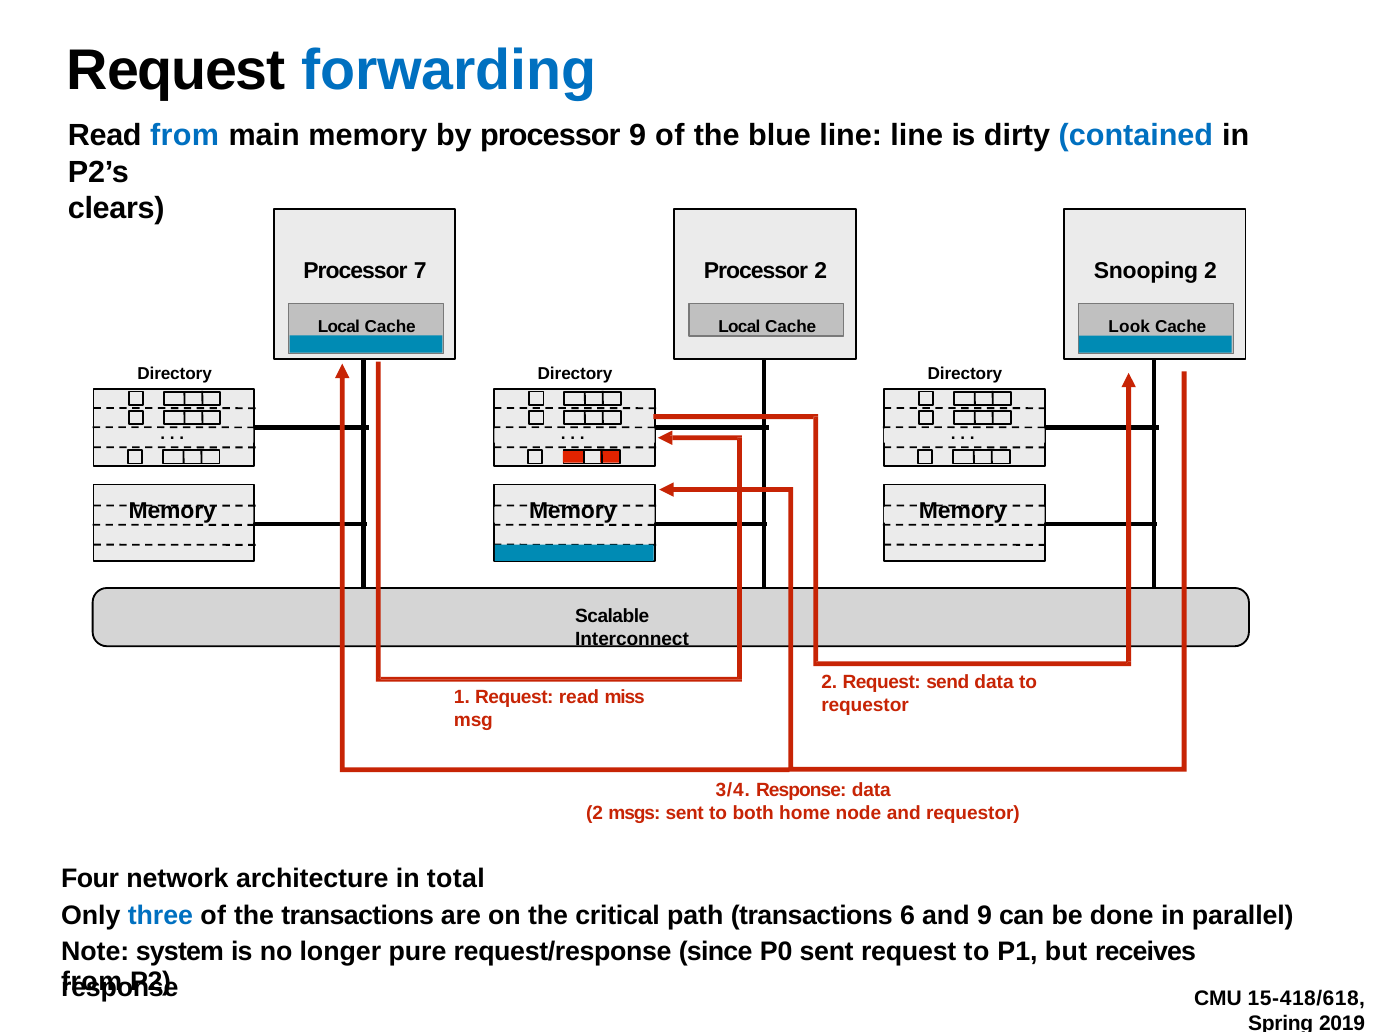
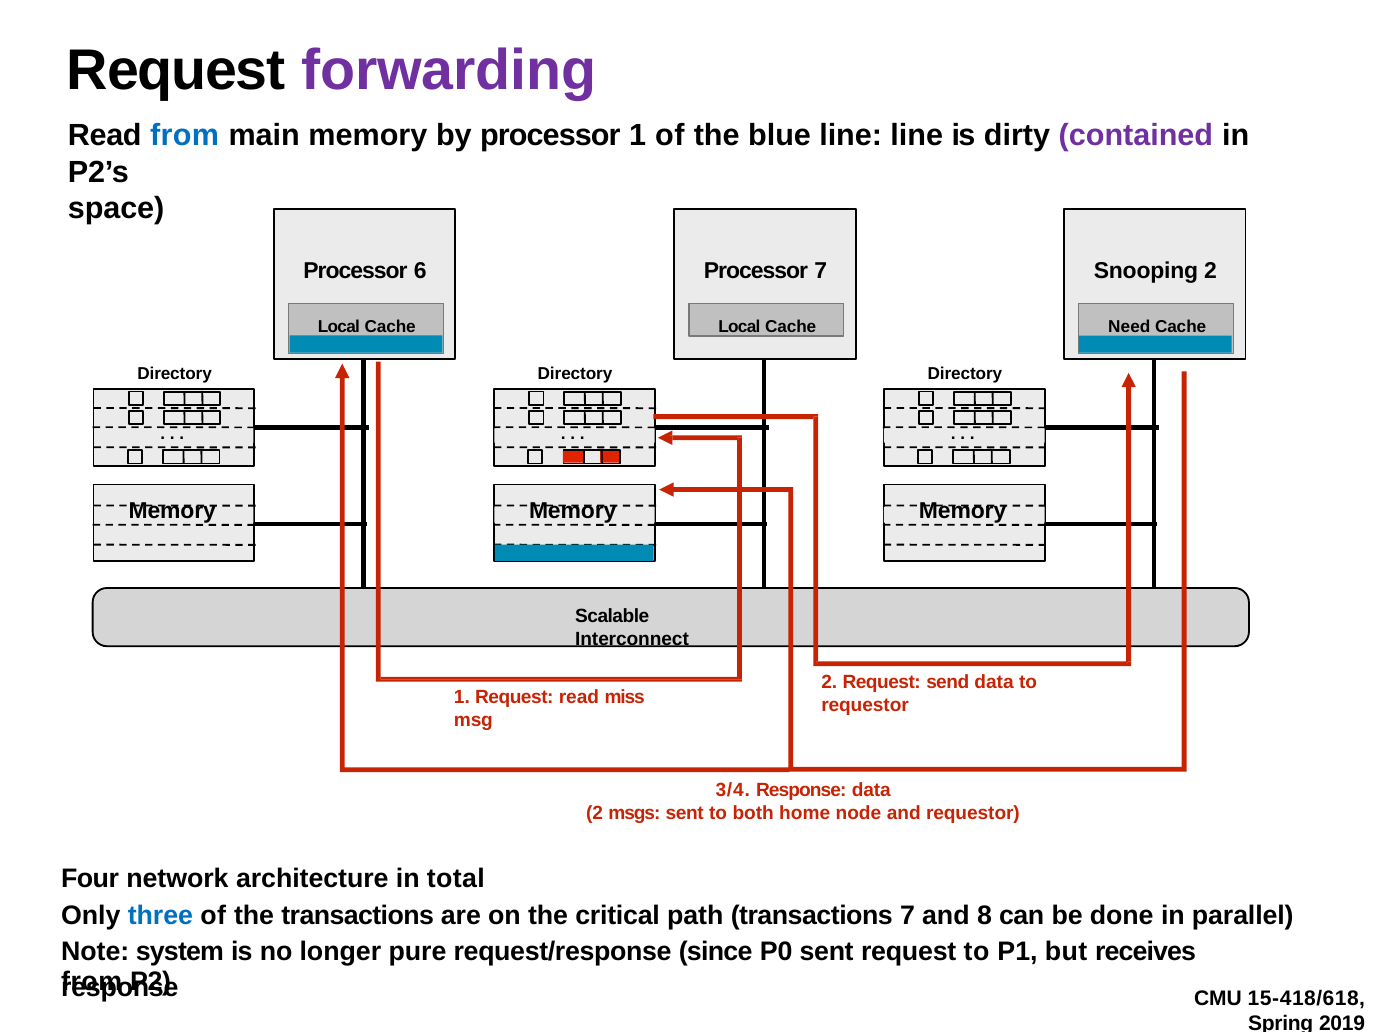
forwarding colour: blue -> purple
processor 9: 9 -> 1
contained colour: blue -> purple
clears: clears -> space
7: 7 -> 6
Processor 2: 2 -> 7
Look: Look -> Need
transactions 6: 6 -> 7
and 9: 9 -> 8
